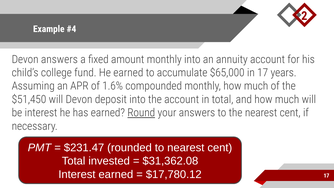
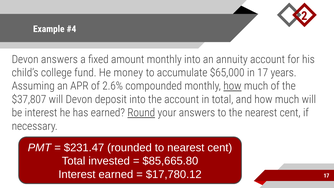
He earned: earned -> money
1.6%: 1.6% -> 2.6%
how at (232, 86) underline: none -> present
$51,450: $51,450 -> $37,807
$31,362.08: $31,362.08 -> $85,665.80
